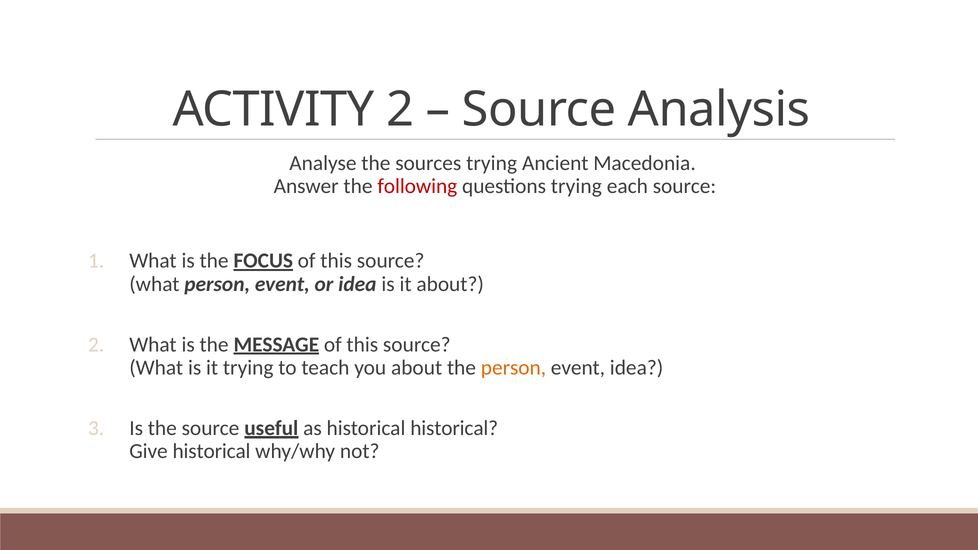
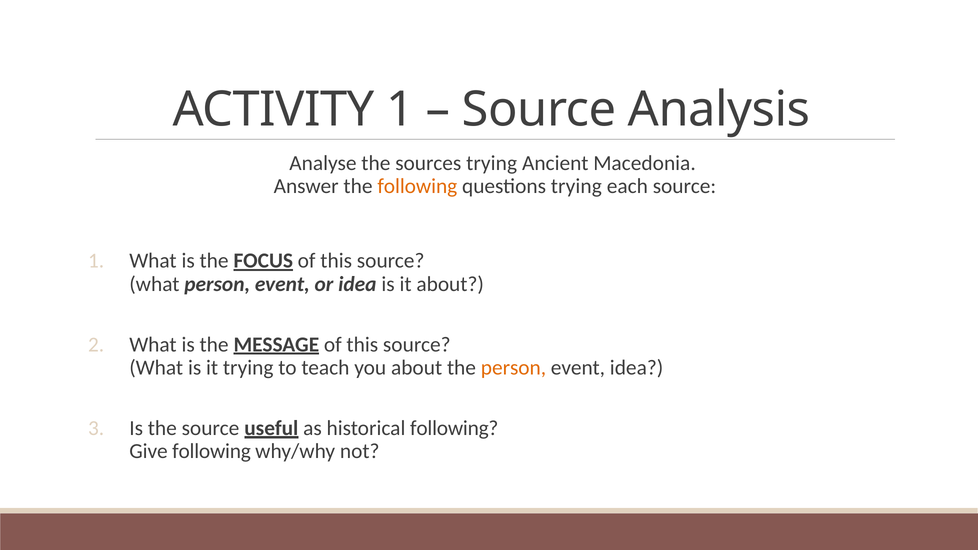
ACTIVITY 2: 2 -> 1
following at (417, 186) colour: red -> orange
historical historical: historical -> following
Give historical: historical -> following
